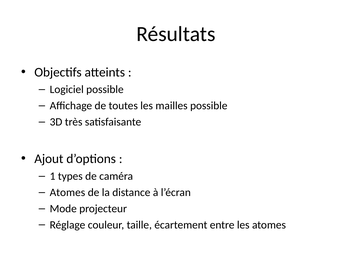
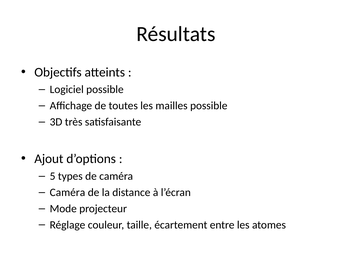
1: 1 -> 5
Atomes at (67, 192): Atomes -> Caméra
